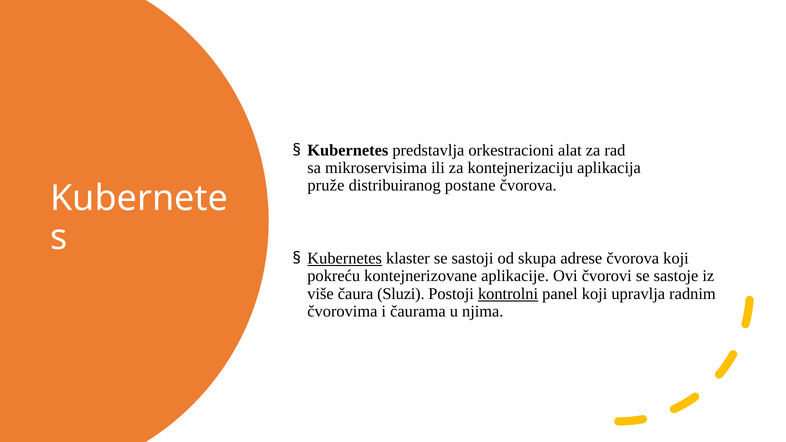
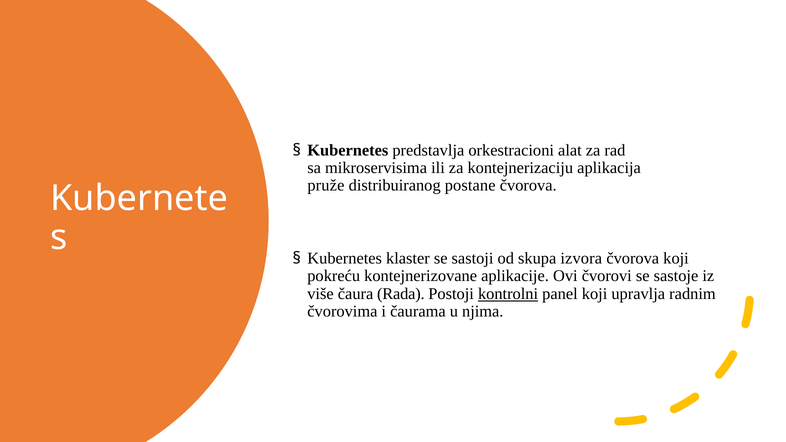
Kubernetes at (345, 258) underline: present -> none
adrese: adrese -> izvora
Sluzi: Sluzi -> Rada
